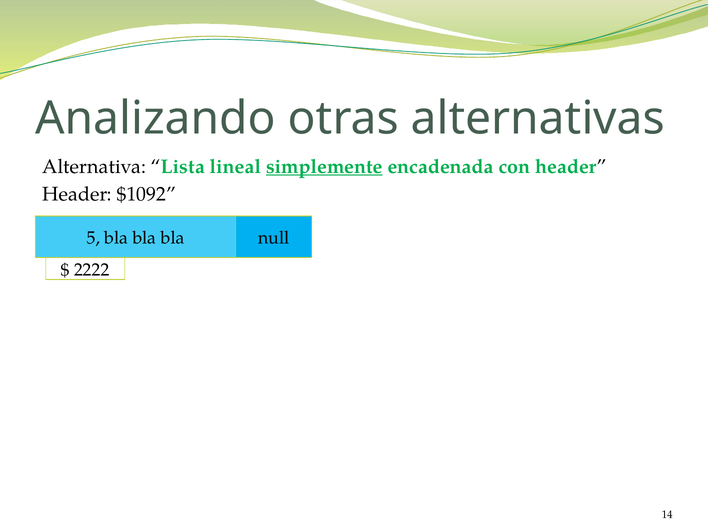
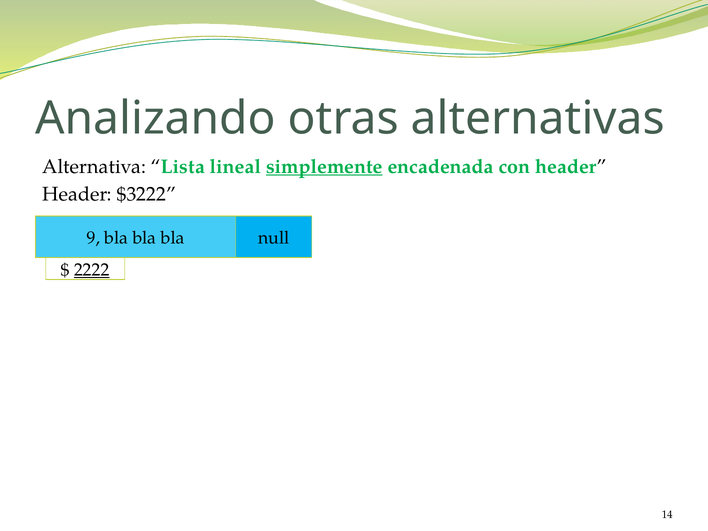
$1092: $1092 -> $3222
5: 5 -> 9
2222 underline: none -> present
